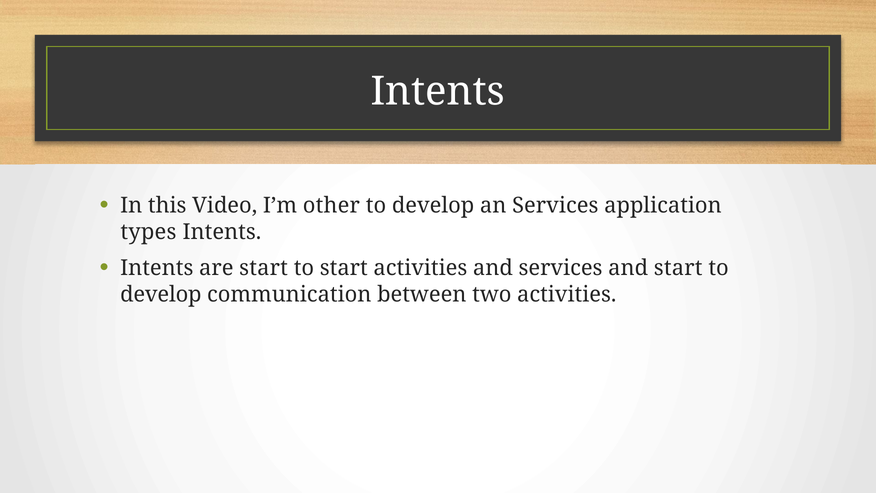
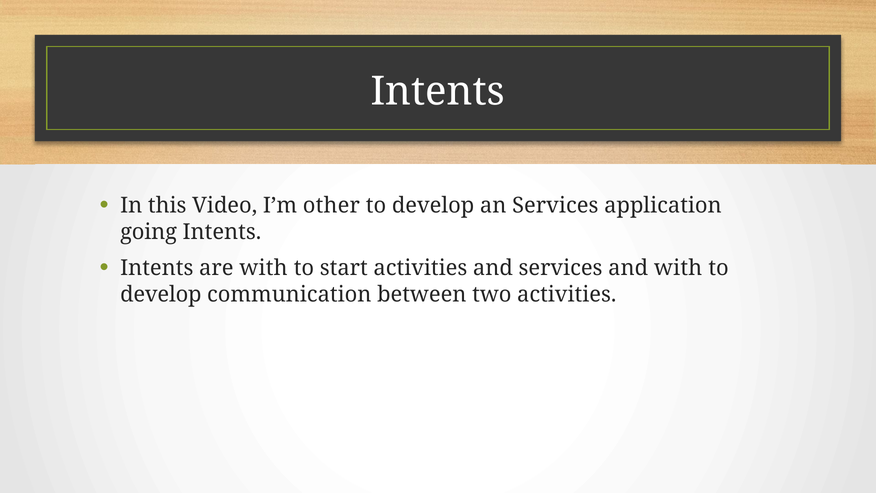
types: types -> going
are start: start -> with
and start: start -> with
